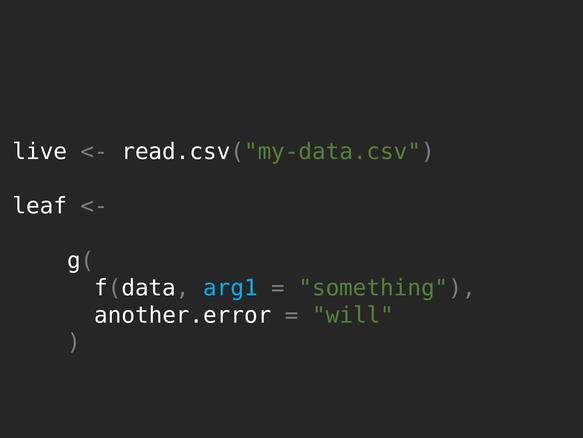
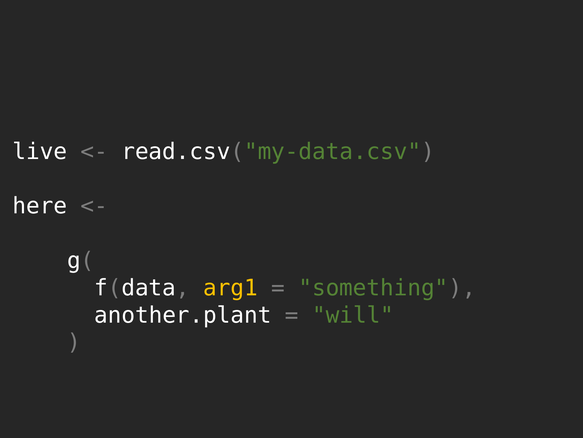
leaf: leaf -> here
arg1 colour: light blue -> yellow
another.error: another.error -> another.plant
